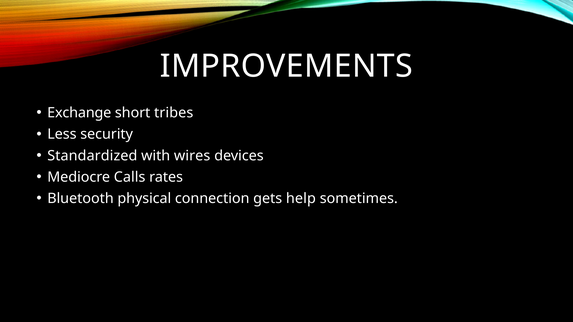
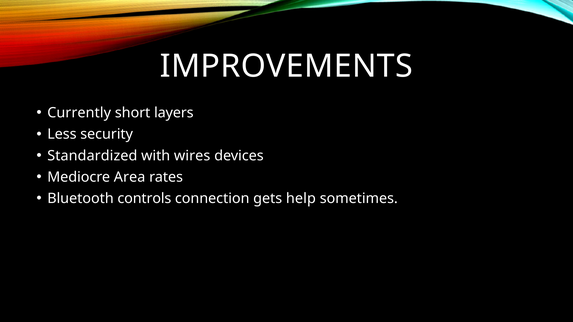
Exchange: Exchange -> Currently
tribes: tribes -> layers
Calls: Calls -> Area
physical: physical -> controls
